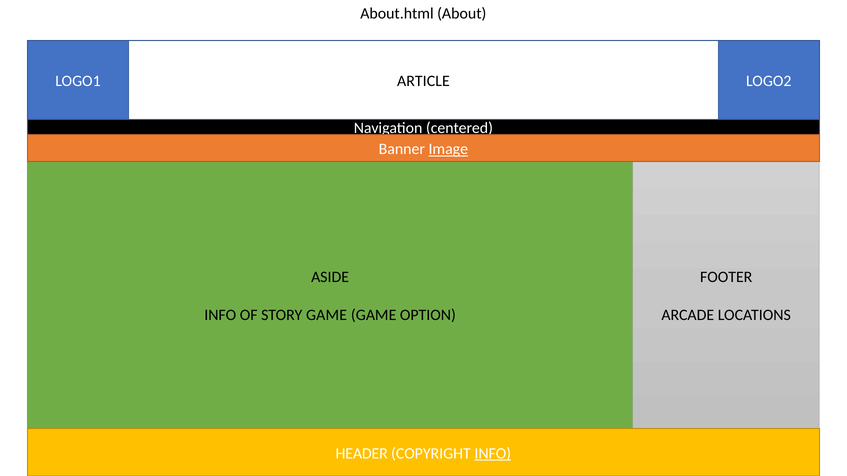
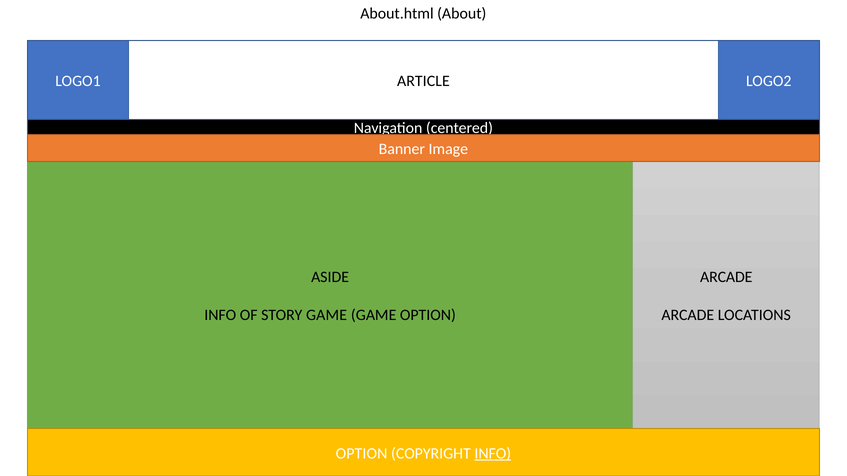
Image underline: present -> none
FOOTER at (726, 277): FOOTER -> ARCADE
HEADER at (362, 454): HEADER -> OPTION
